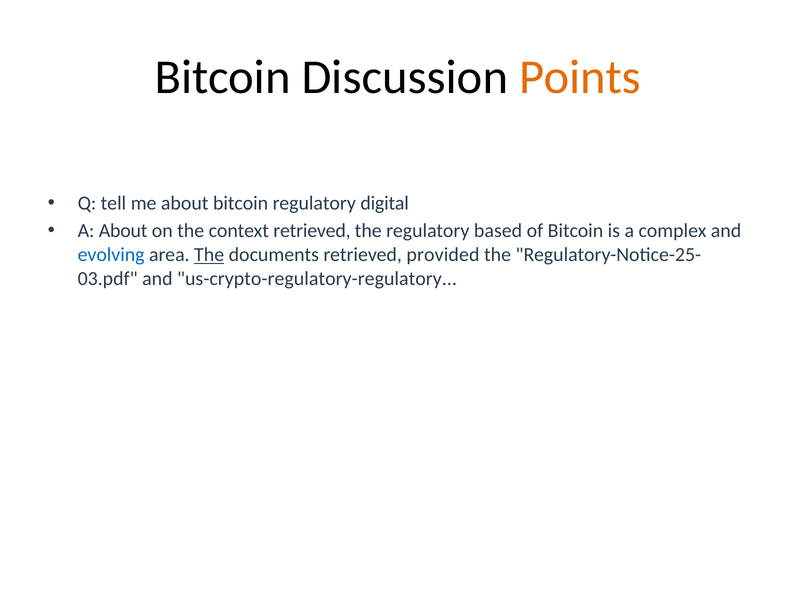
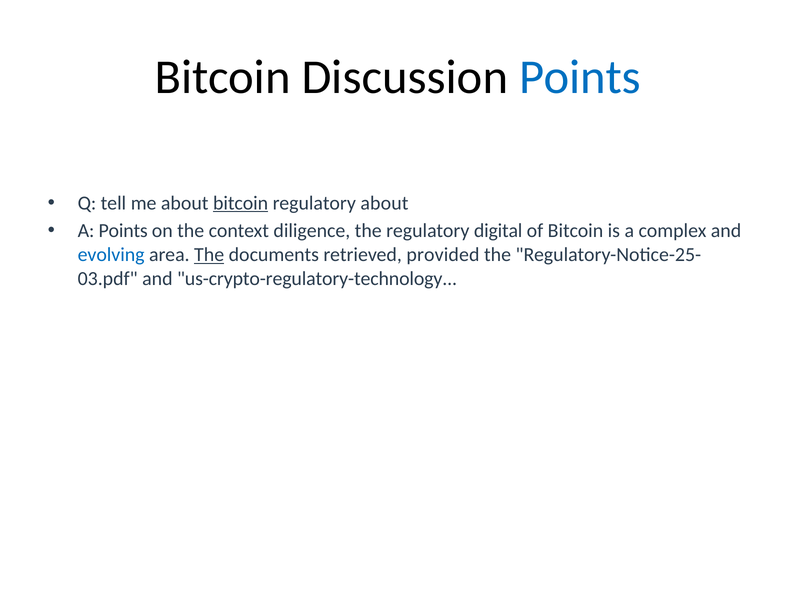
Points at (580, 77) colour: orange -> blue
bitcoin at (241, 203) underline: none -> present
regulatory digital: digital -> about
A About: About -> Points
context retrieved: retrieved -> diligence
based: based -> digital
us-crypto-regulatory-regulatory: us-crypto-regulatory-regulatory -> us-crypto-regulatory-technology
